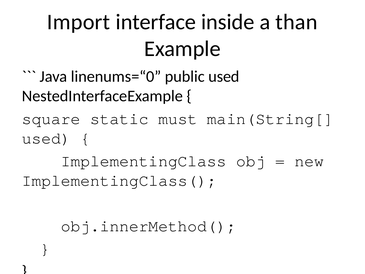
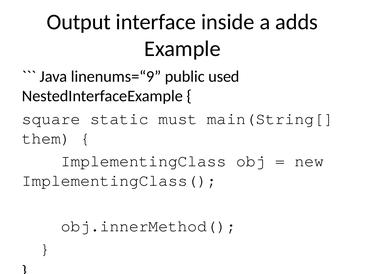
Import: Import -> Output
a than: than -> adds
linenums=“0: linenums=“0 -> linenums=“9
used at (46, 138): used -> them
